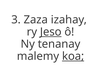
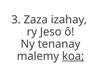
Jeso underline: present -> none
